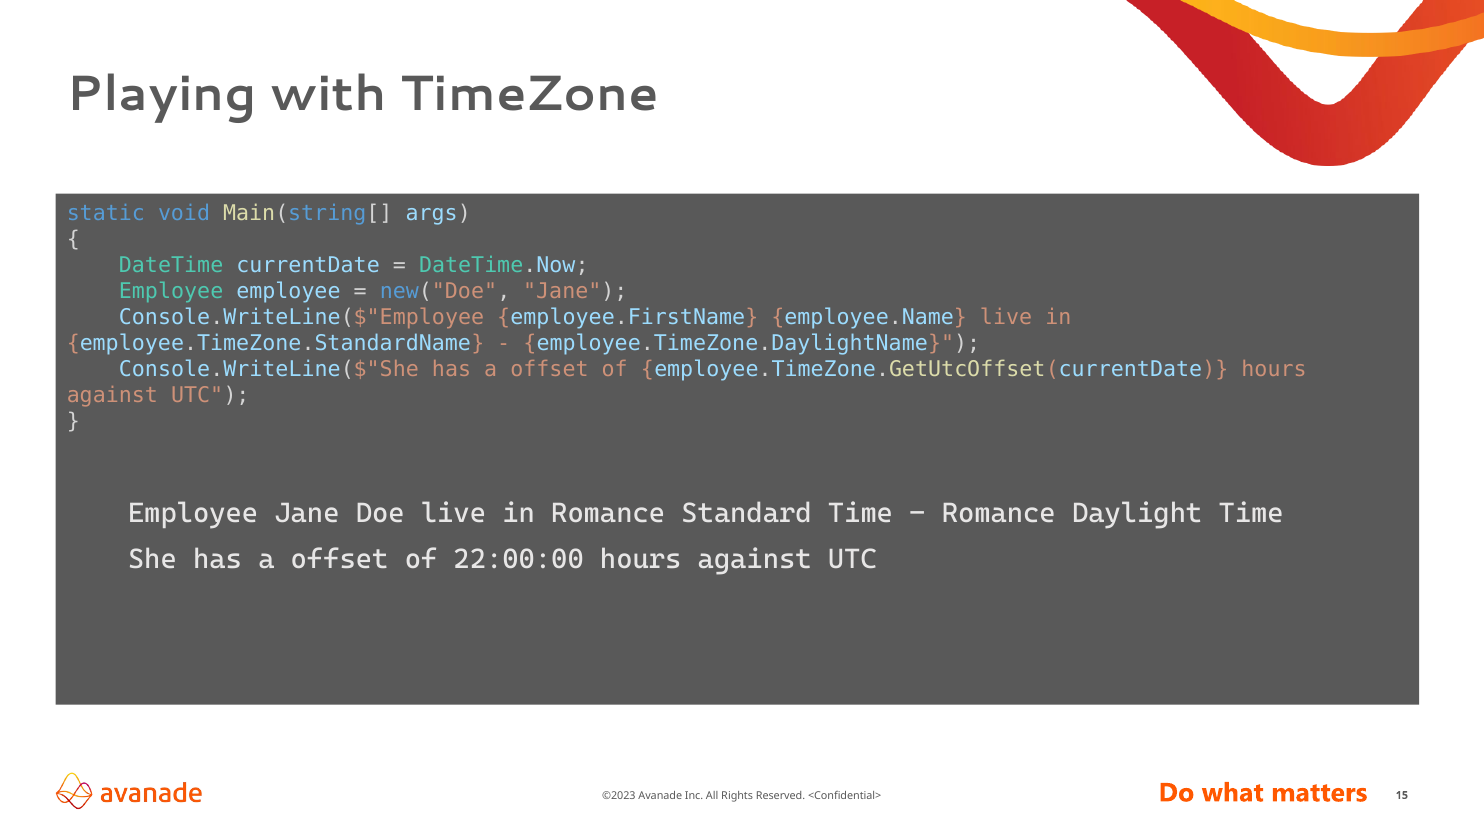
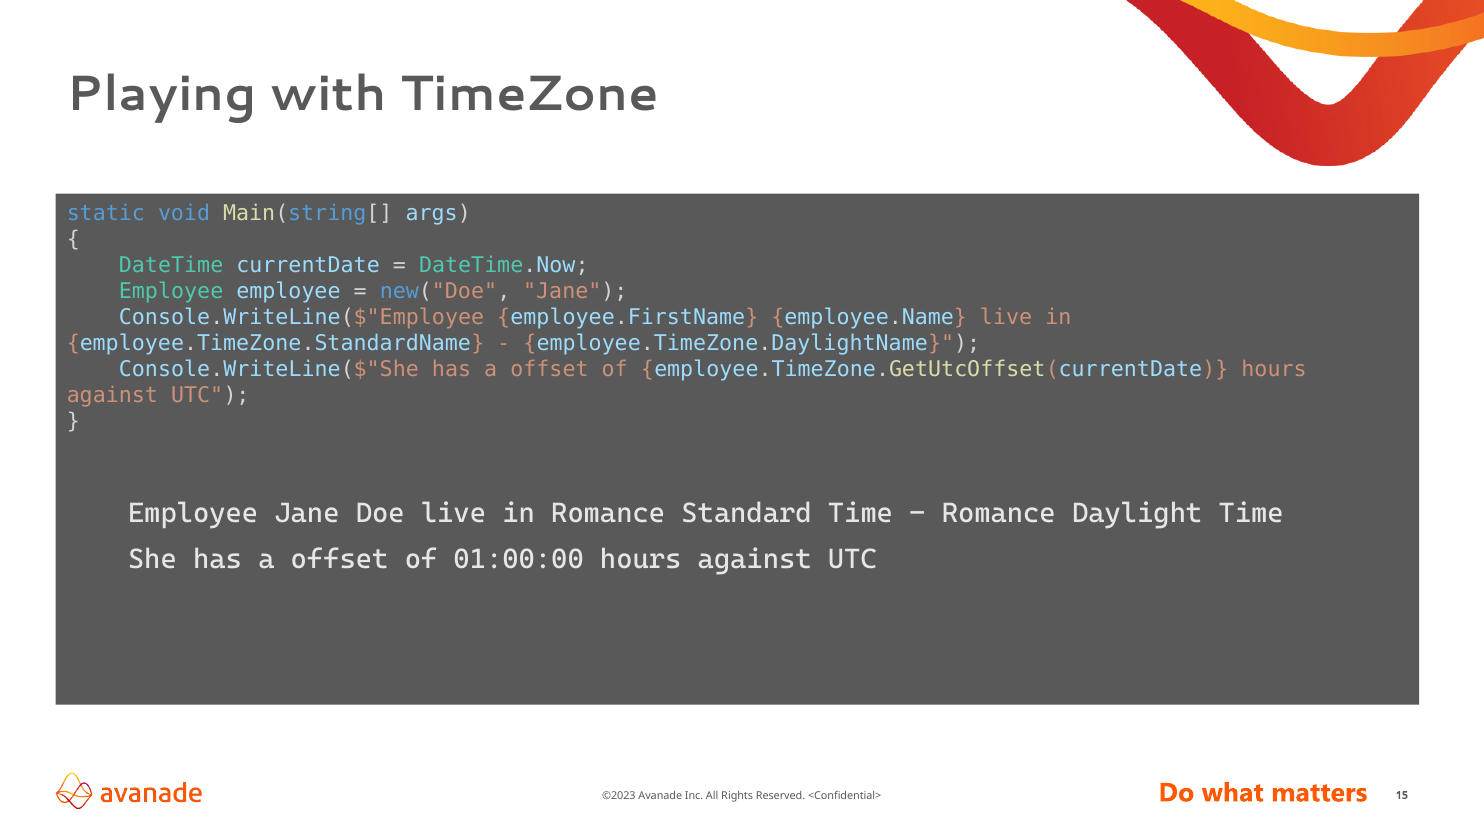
22:00:00: 22:00:00 -> 01:00:00
